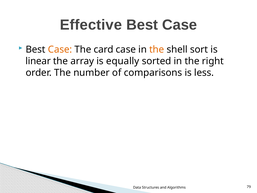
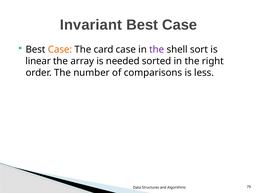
Effective: Effective -> Invariant
the at (157, 49) colour: orange -> purple
equally: equally -> needed
